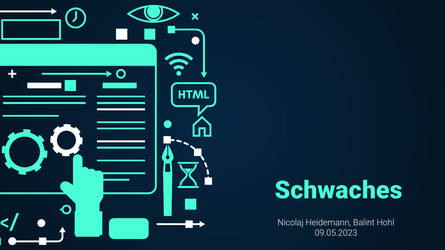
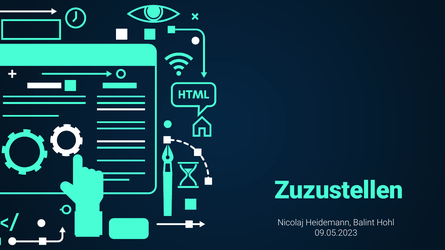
Schwaches: Schwaches -> Zuzustellen
